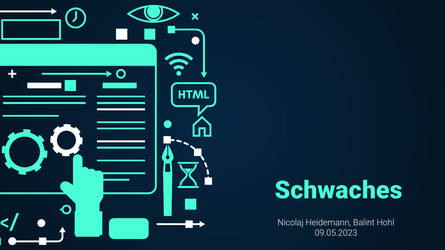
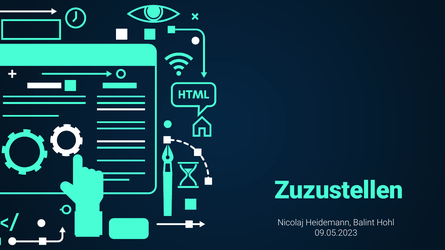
Schwaches: Schwaches -> Zuzustellen
